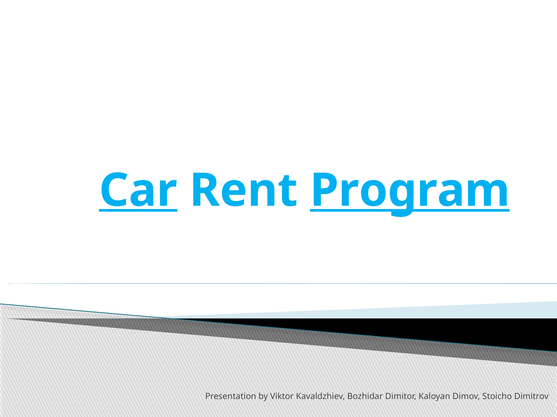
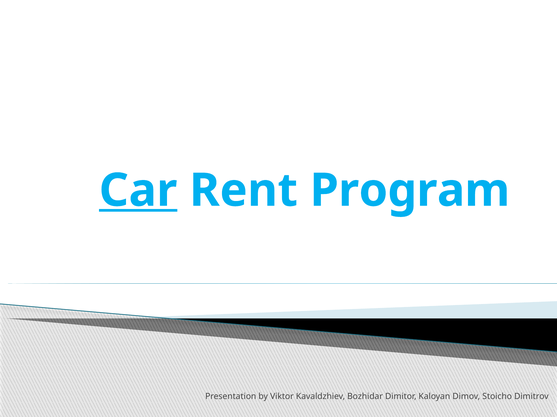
Program underline: present -> none
